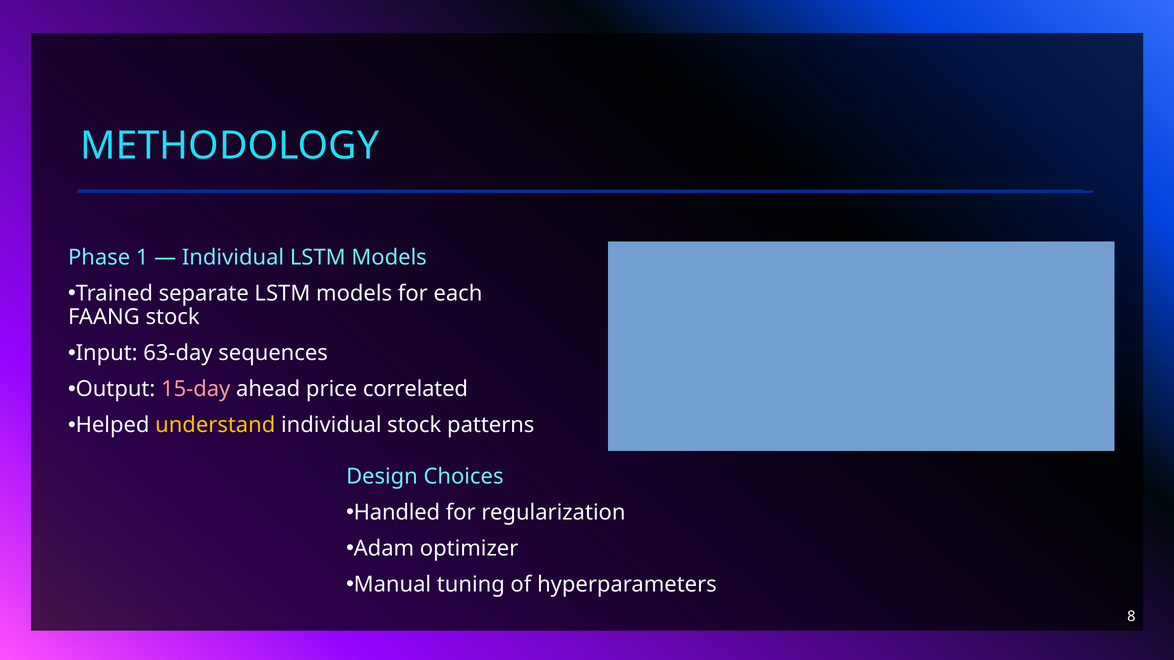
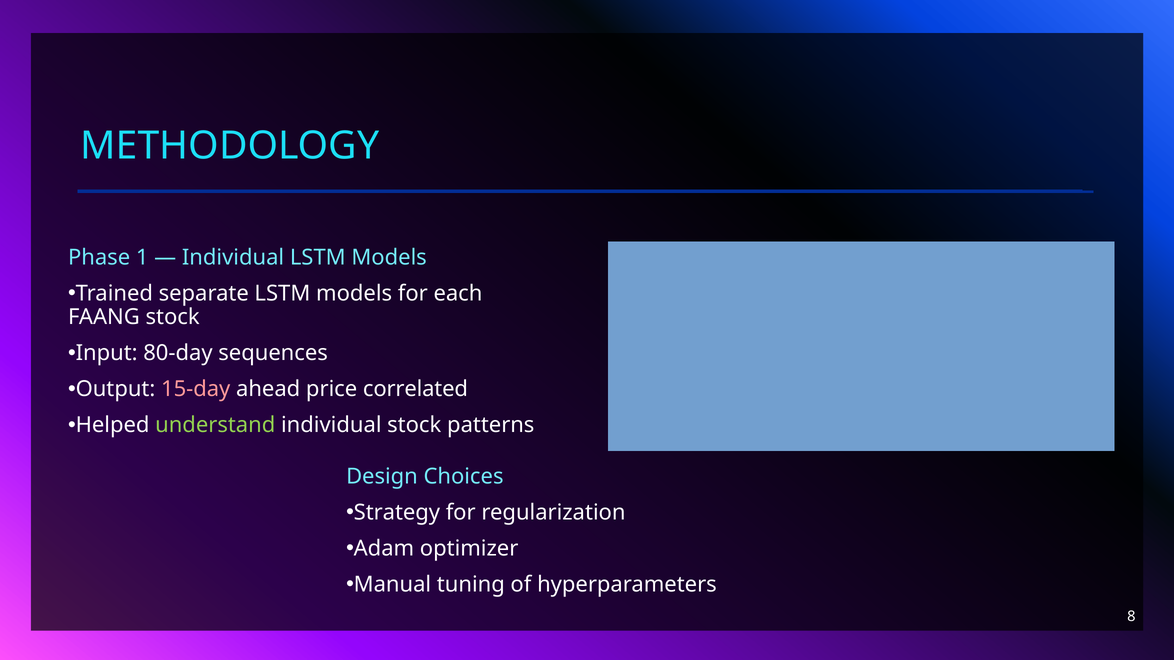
63-day: 63-day -> 80-day
understand colour: yellow -> light green
Handled: Handled -> Strategy
